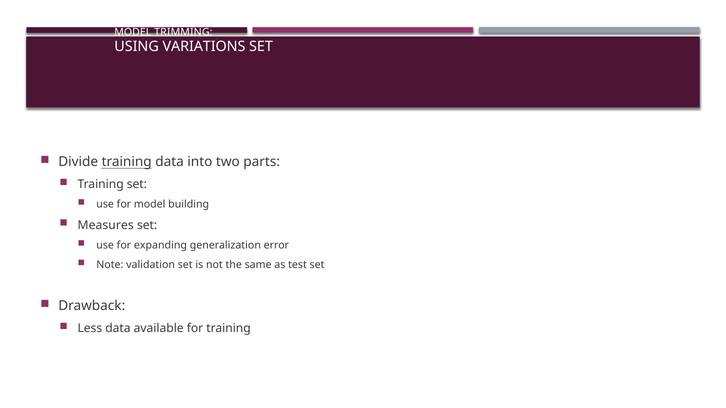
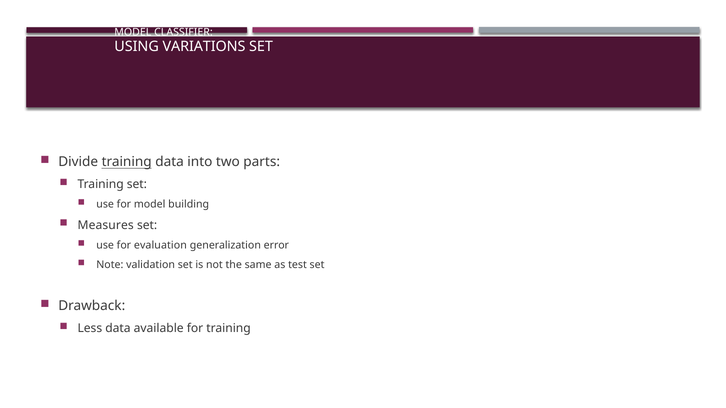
TRIMMING: TRIMMING -> CLASSIFIER
expanding: expanding -> evaluation
